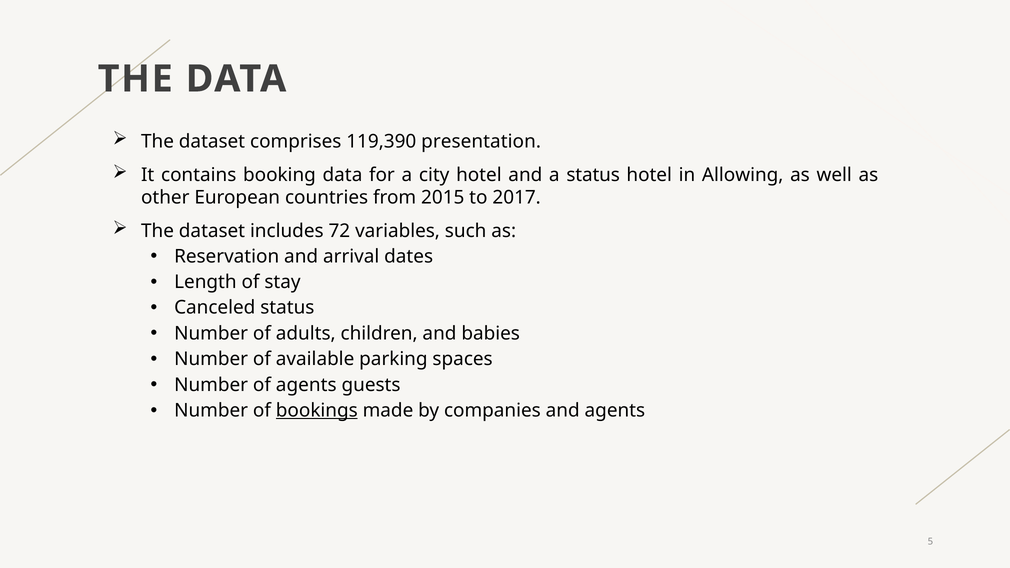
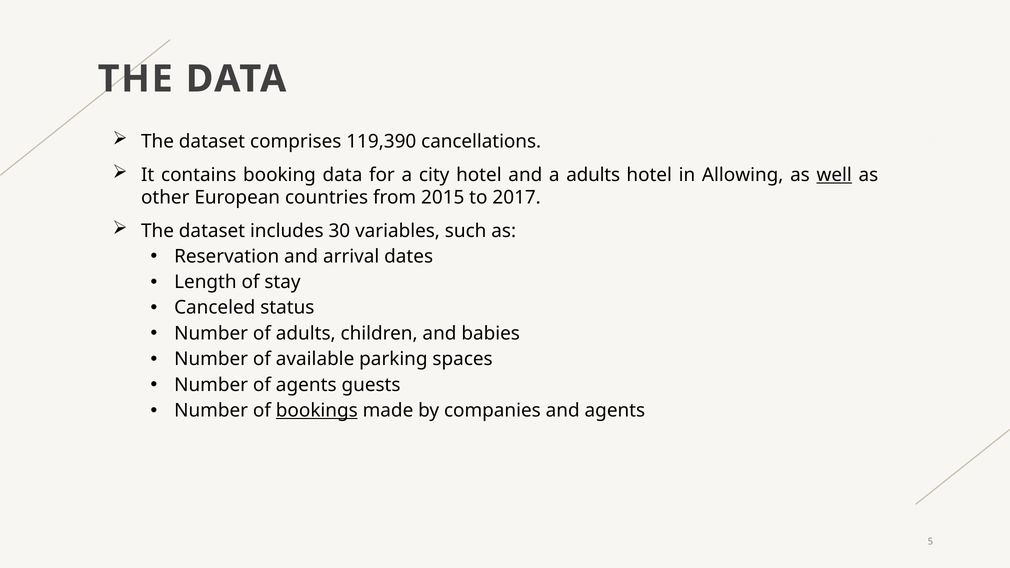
presentation: presentation -> cancellations
a status: status -> adults
well underline: none -> present
72: 72 -> 30
